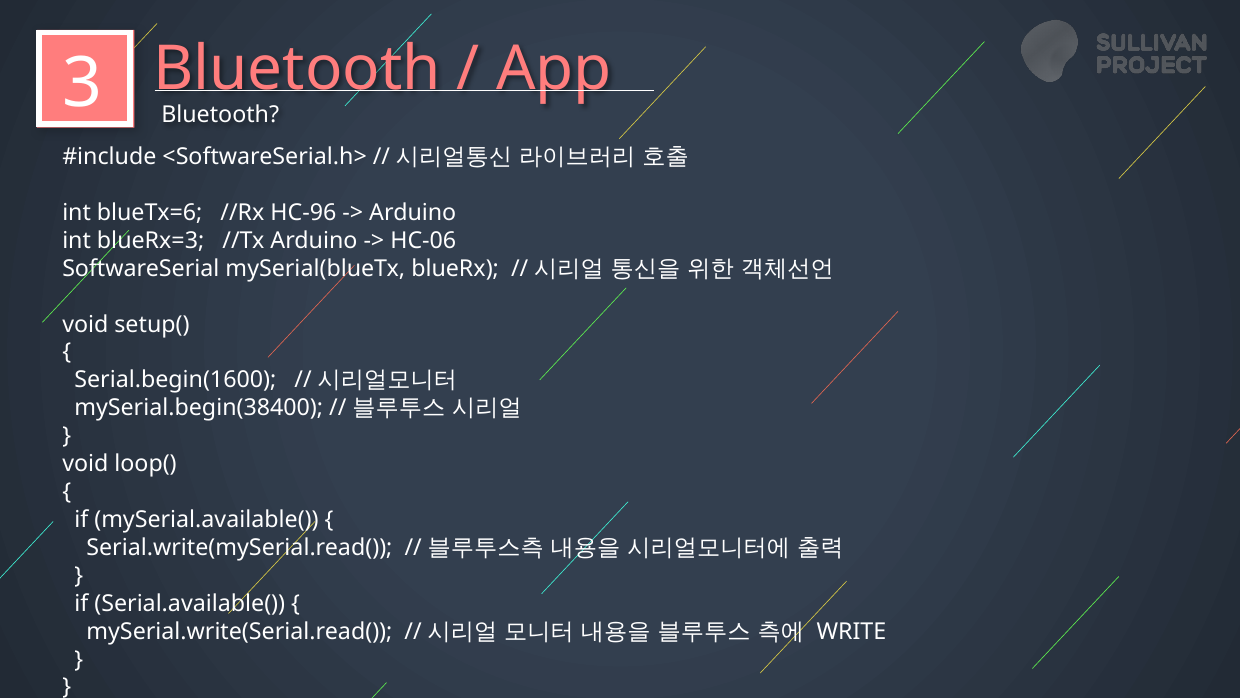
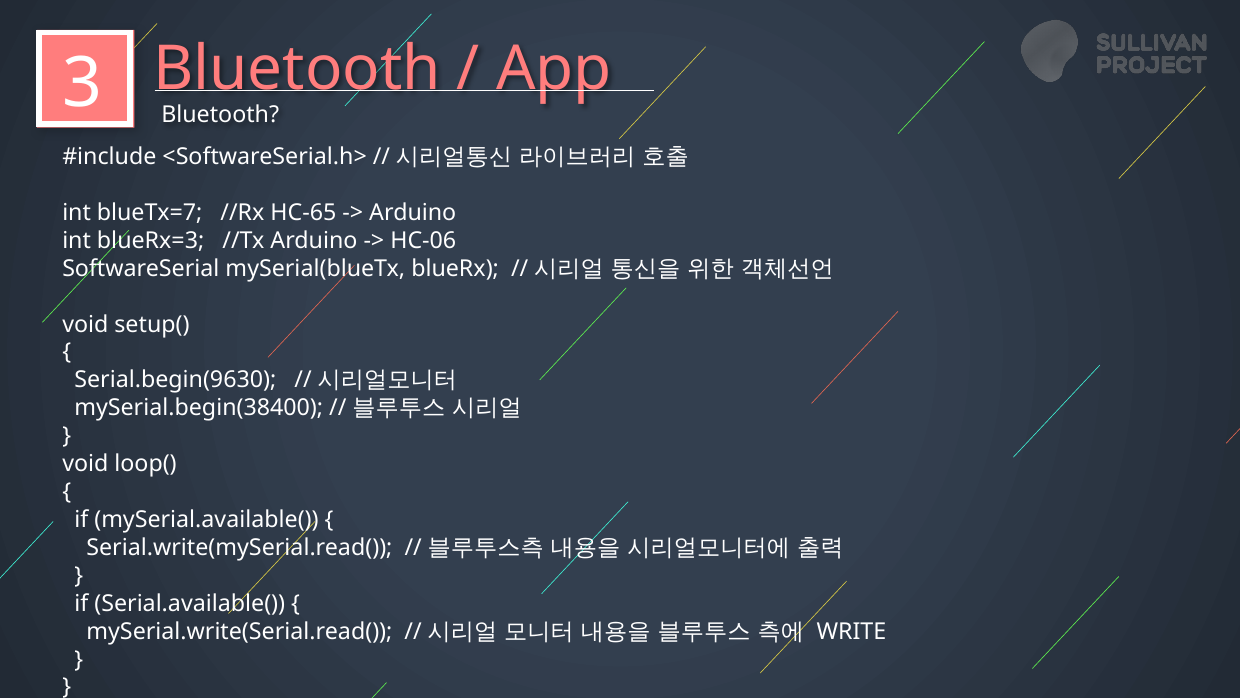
blueTx=6: blueTx=6 -> blueTx=7
HC-96: HC-96 -> HC-65
Serial.begin(1600: Serial.begin(1600 -> Serial.begin(9630
